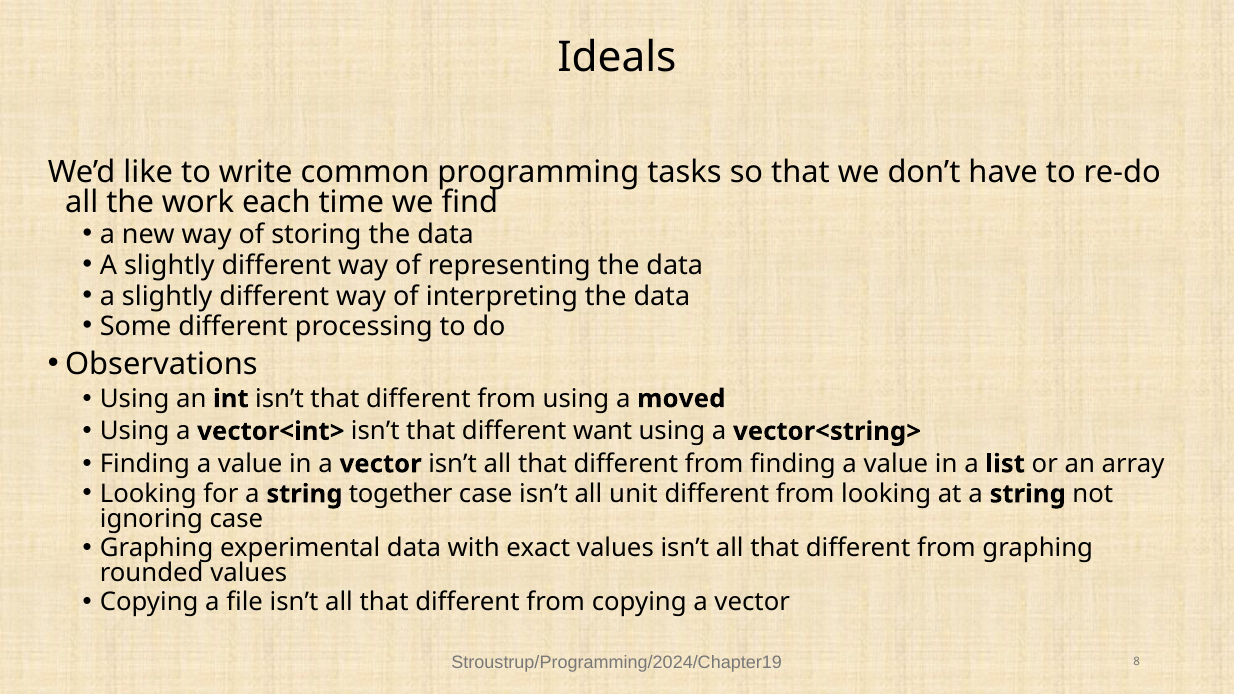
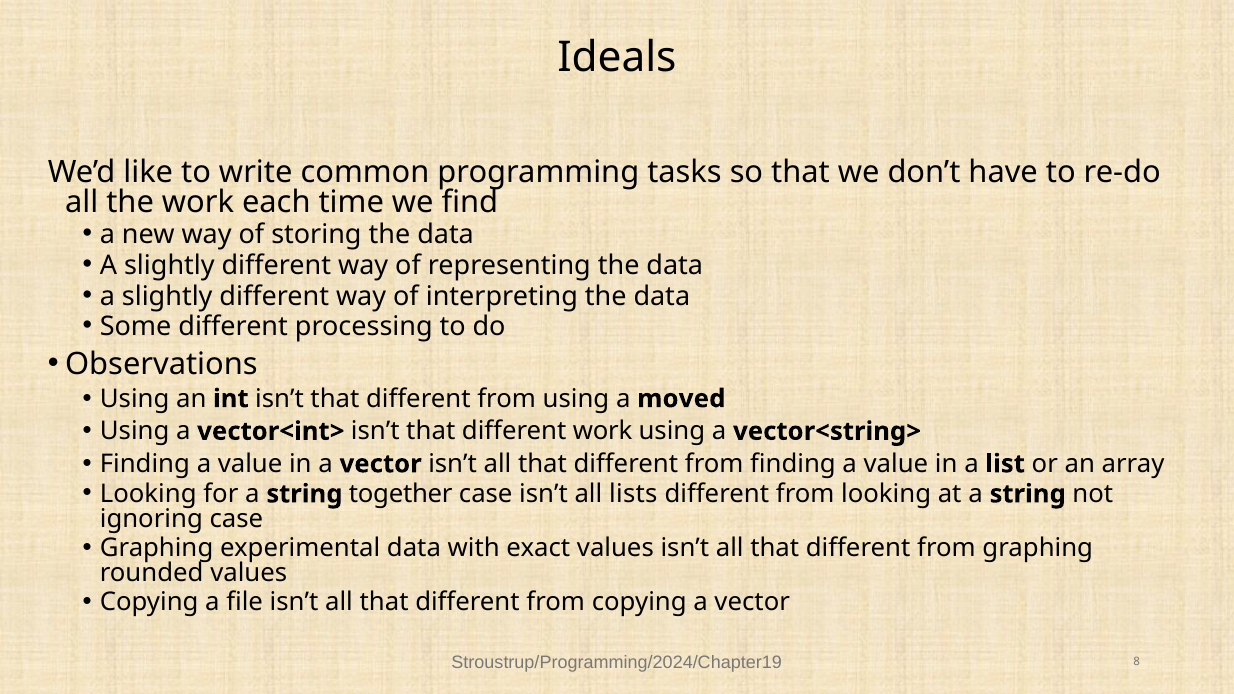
different want: want -> work
unit: unit -> lists
